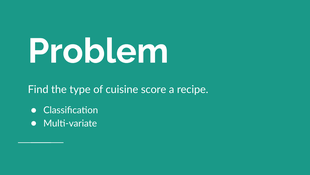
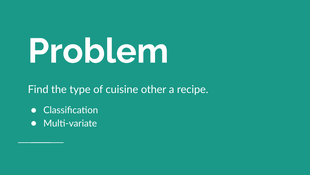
score: score -> other
